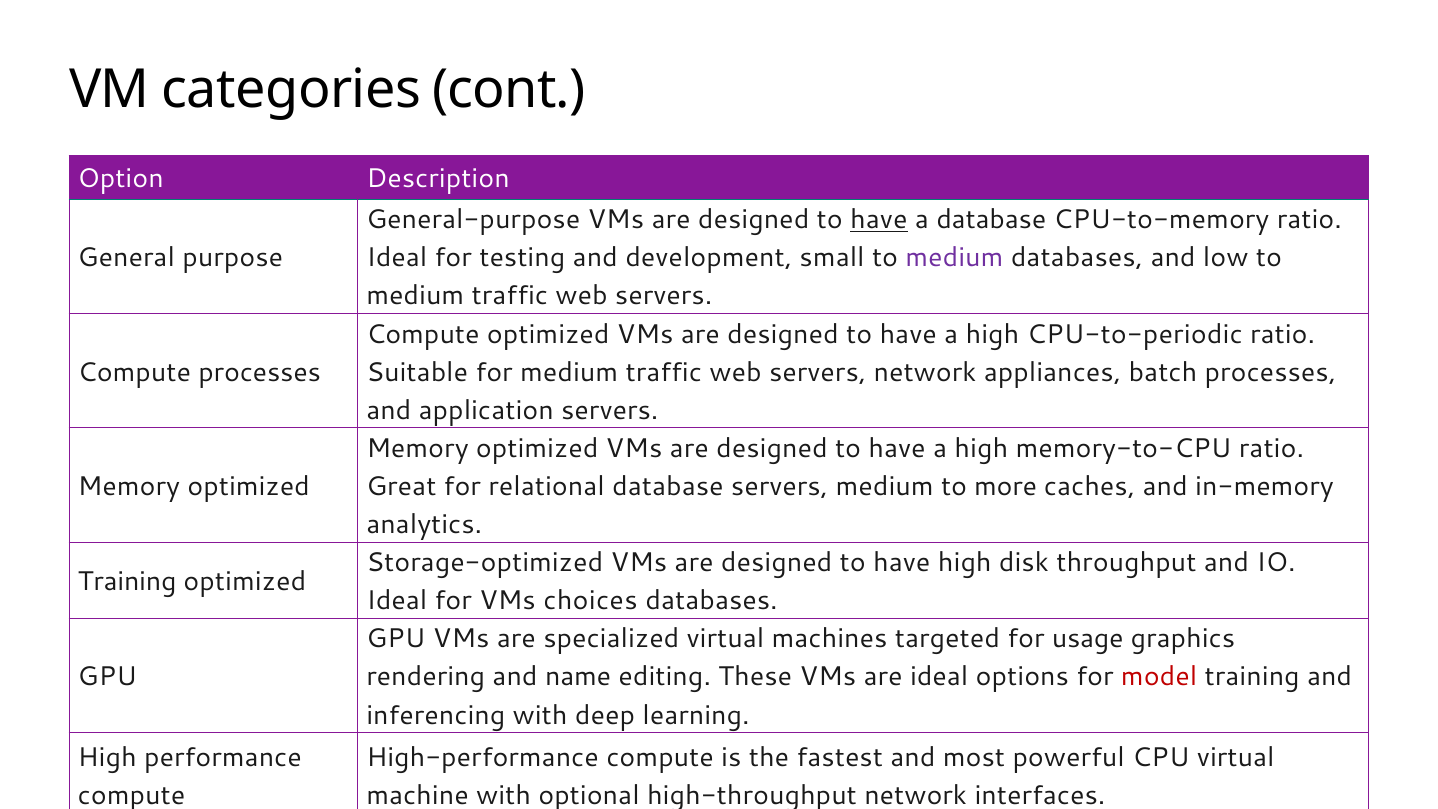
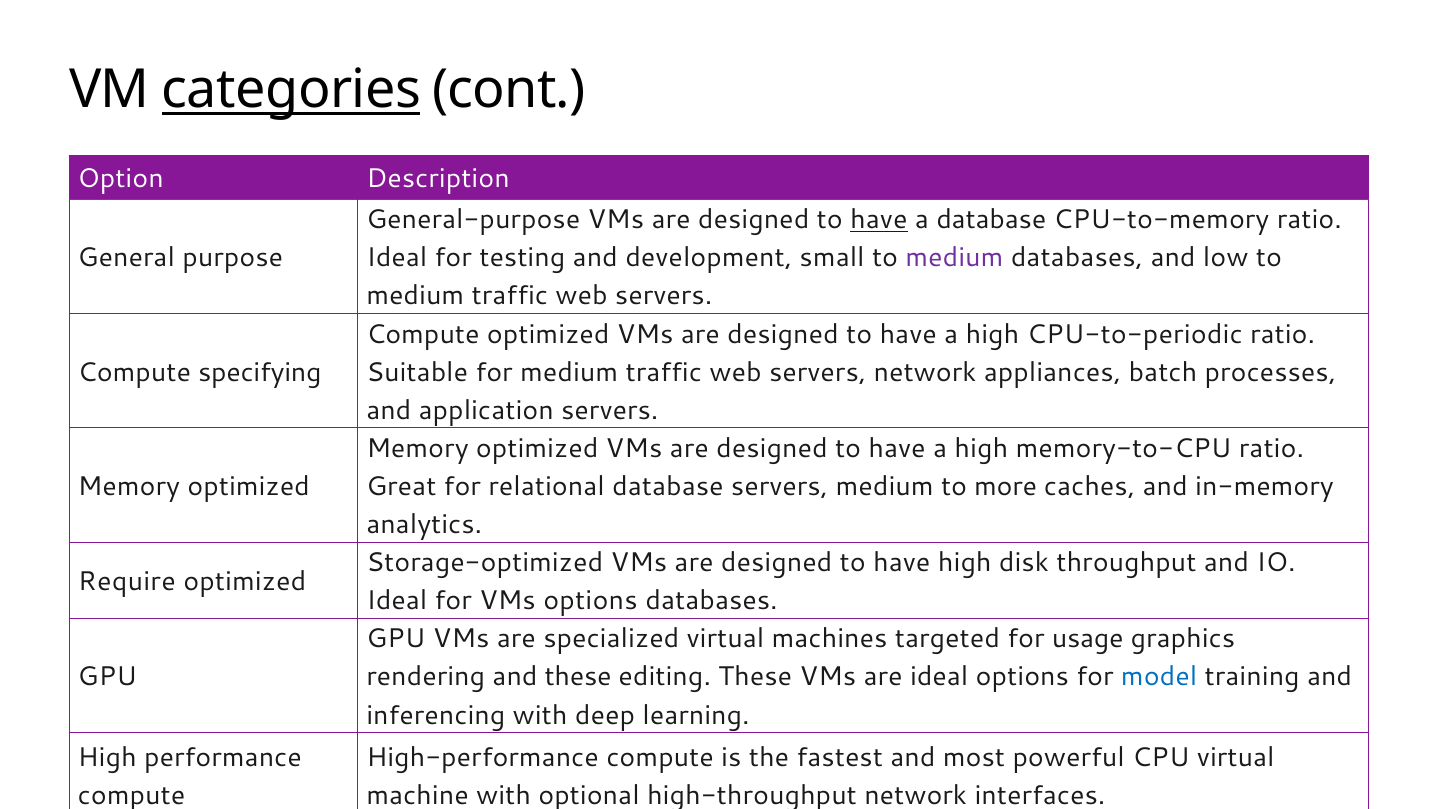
categories underline: none -> present
Compute processes: processes -> specifying
Training at (127, 582): Training -> Require
VMs choices: choices -> options
and name: name -> these
model colour: red -> blue
